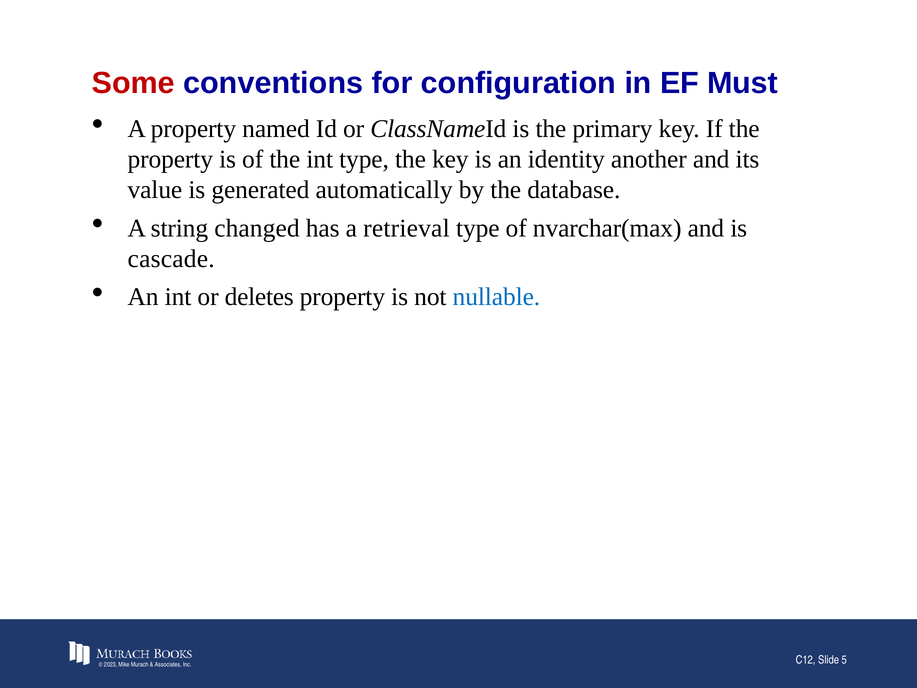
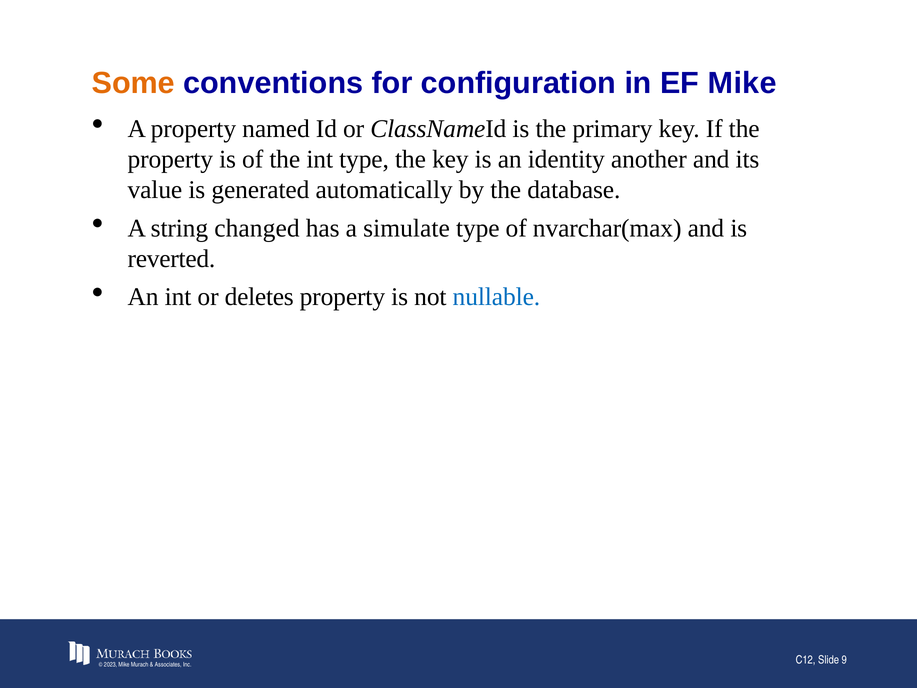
Some colour: red -> orange
EF Must: Must -> Mike
retrieval: retrieval -> simulate
cascade: cascade -> reverted
5: 5 -> 9
